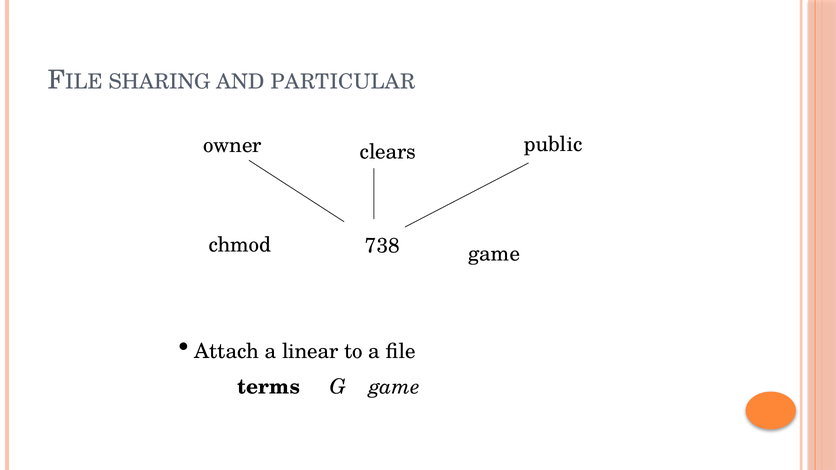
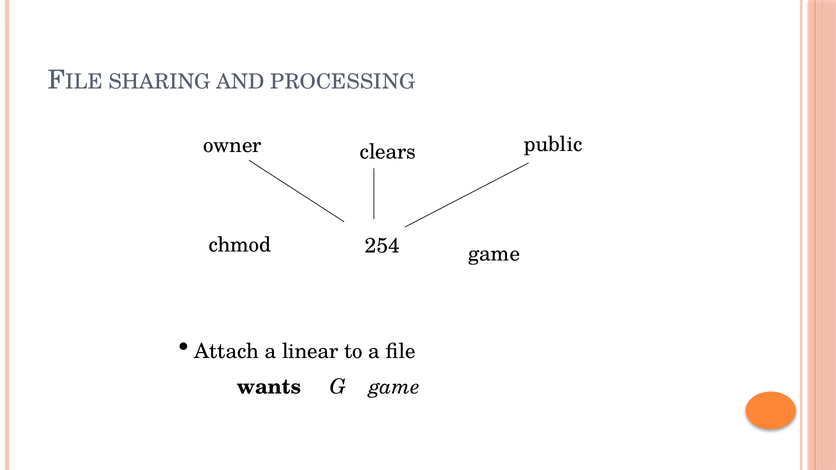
PARTICULAR: PARTICULAR -> PROCESSING
738: 738 -> 254
terms: terms -> wants
